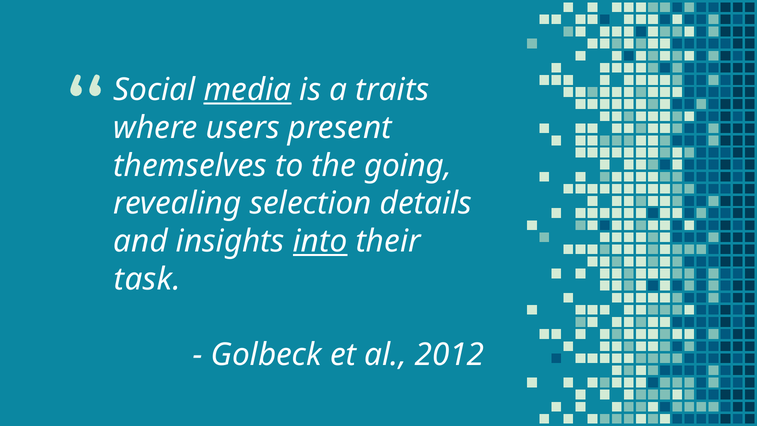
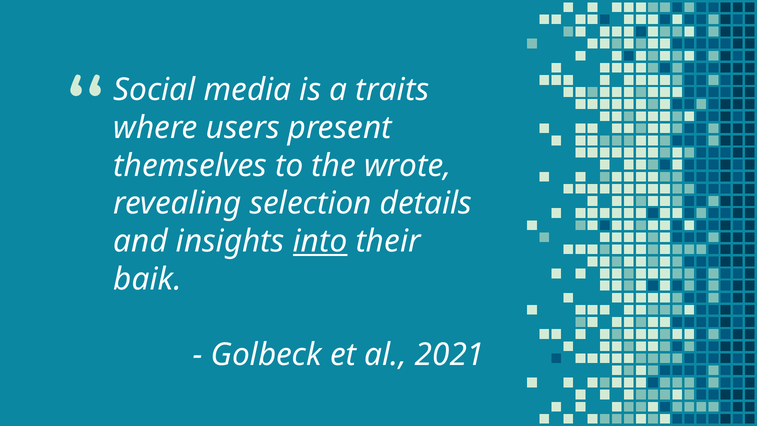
media underline: present -> none
going: going -> wrote
task: task -> baik
2012: 2012 -> 2021
